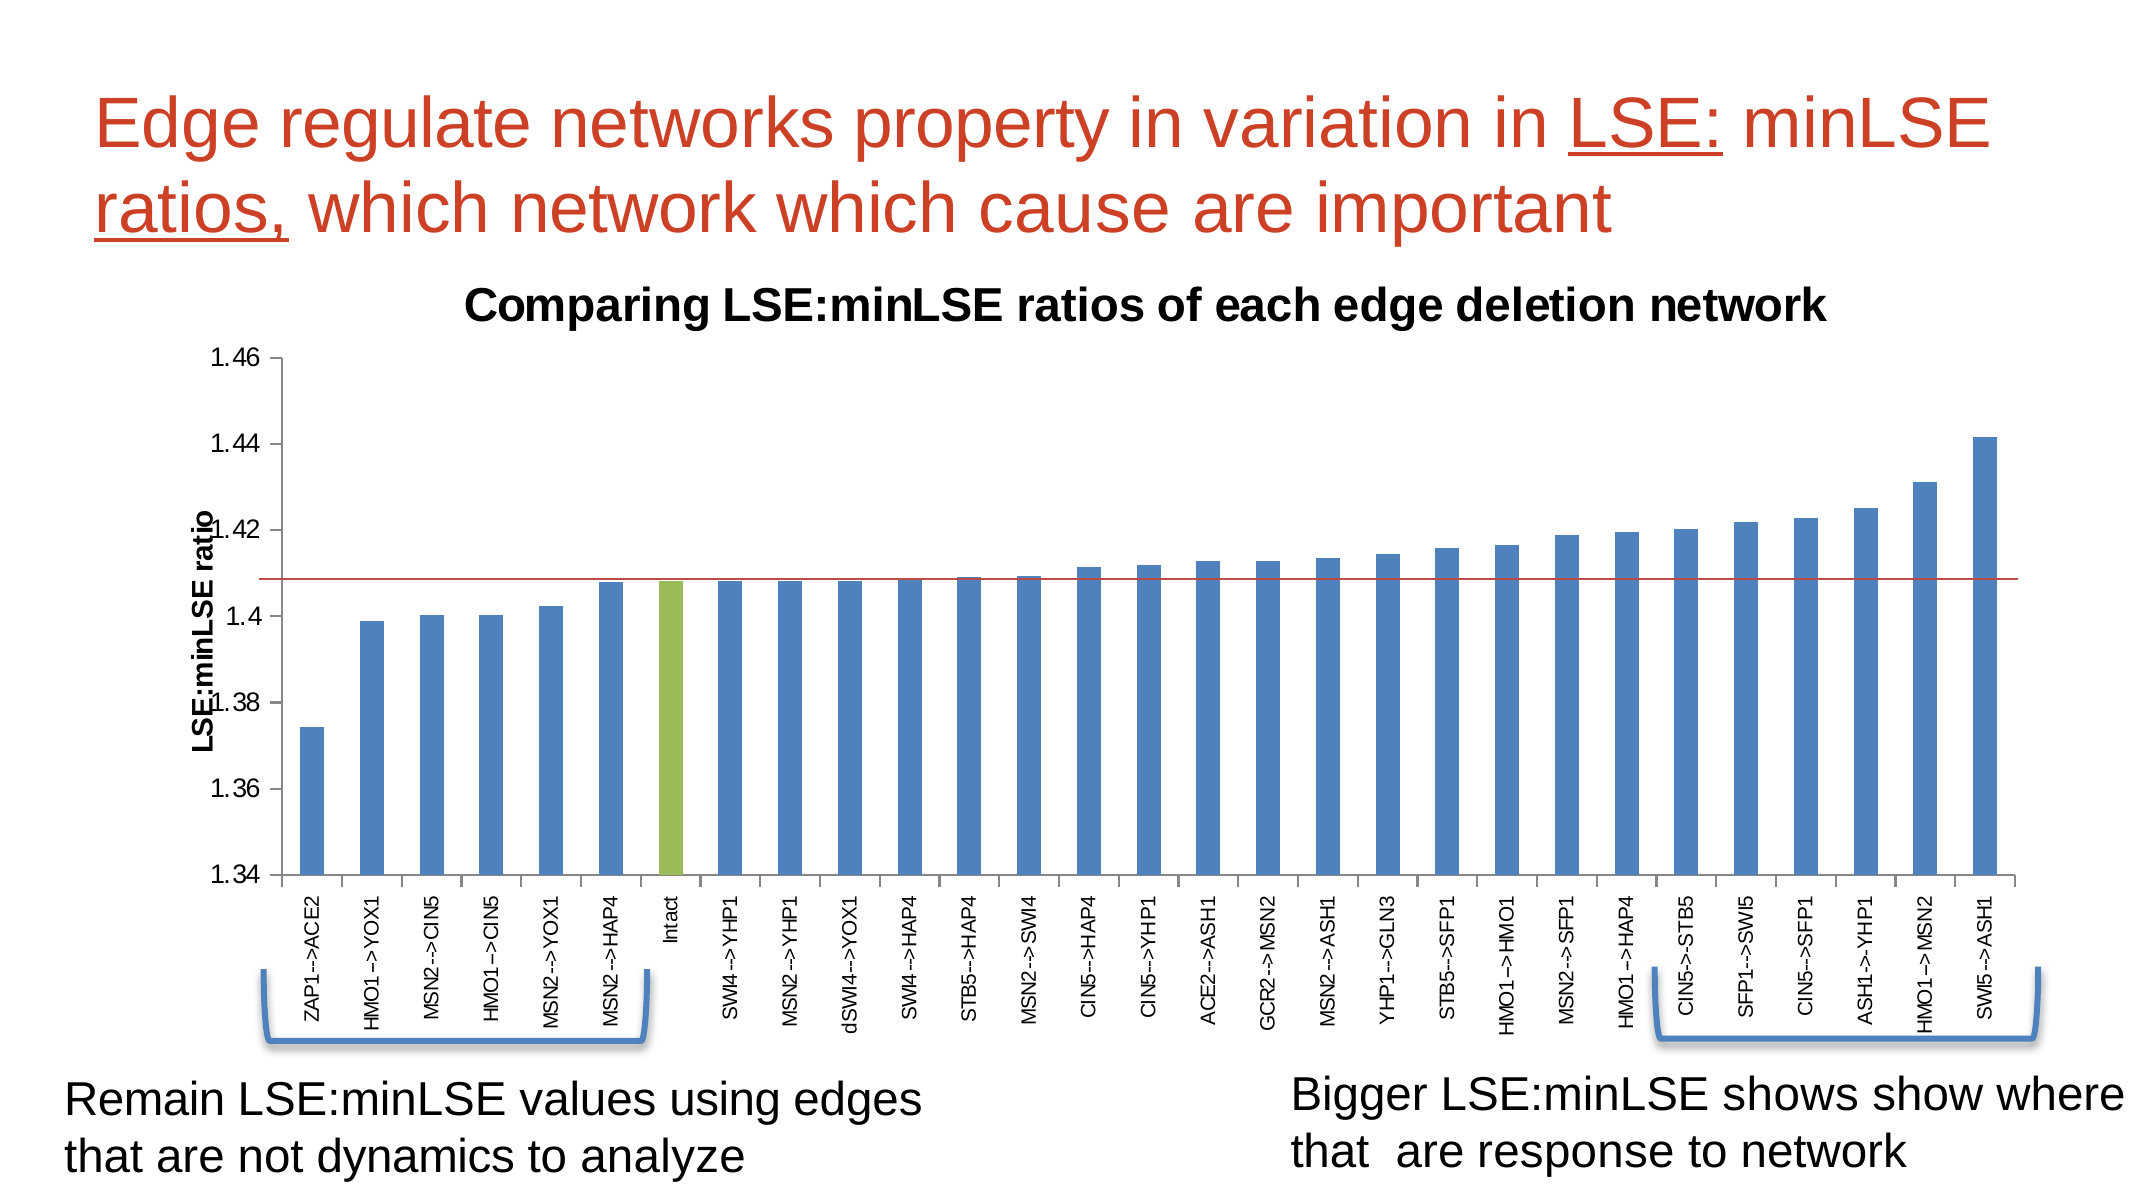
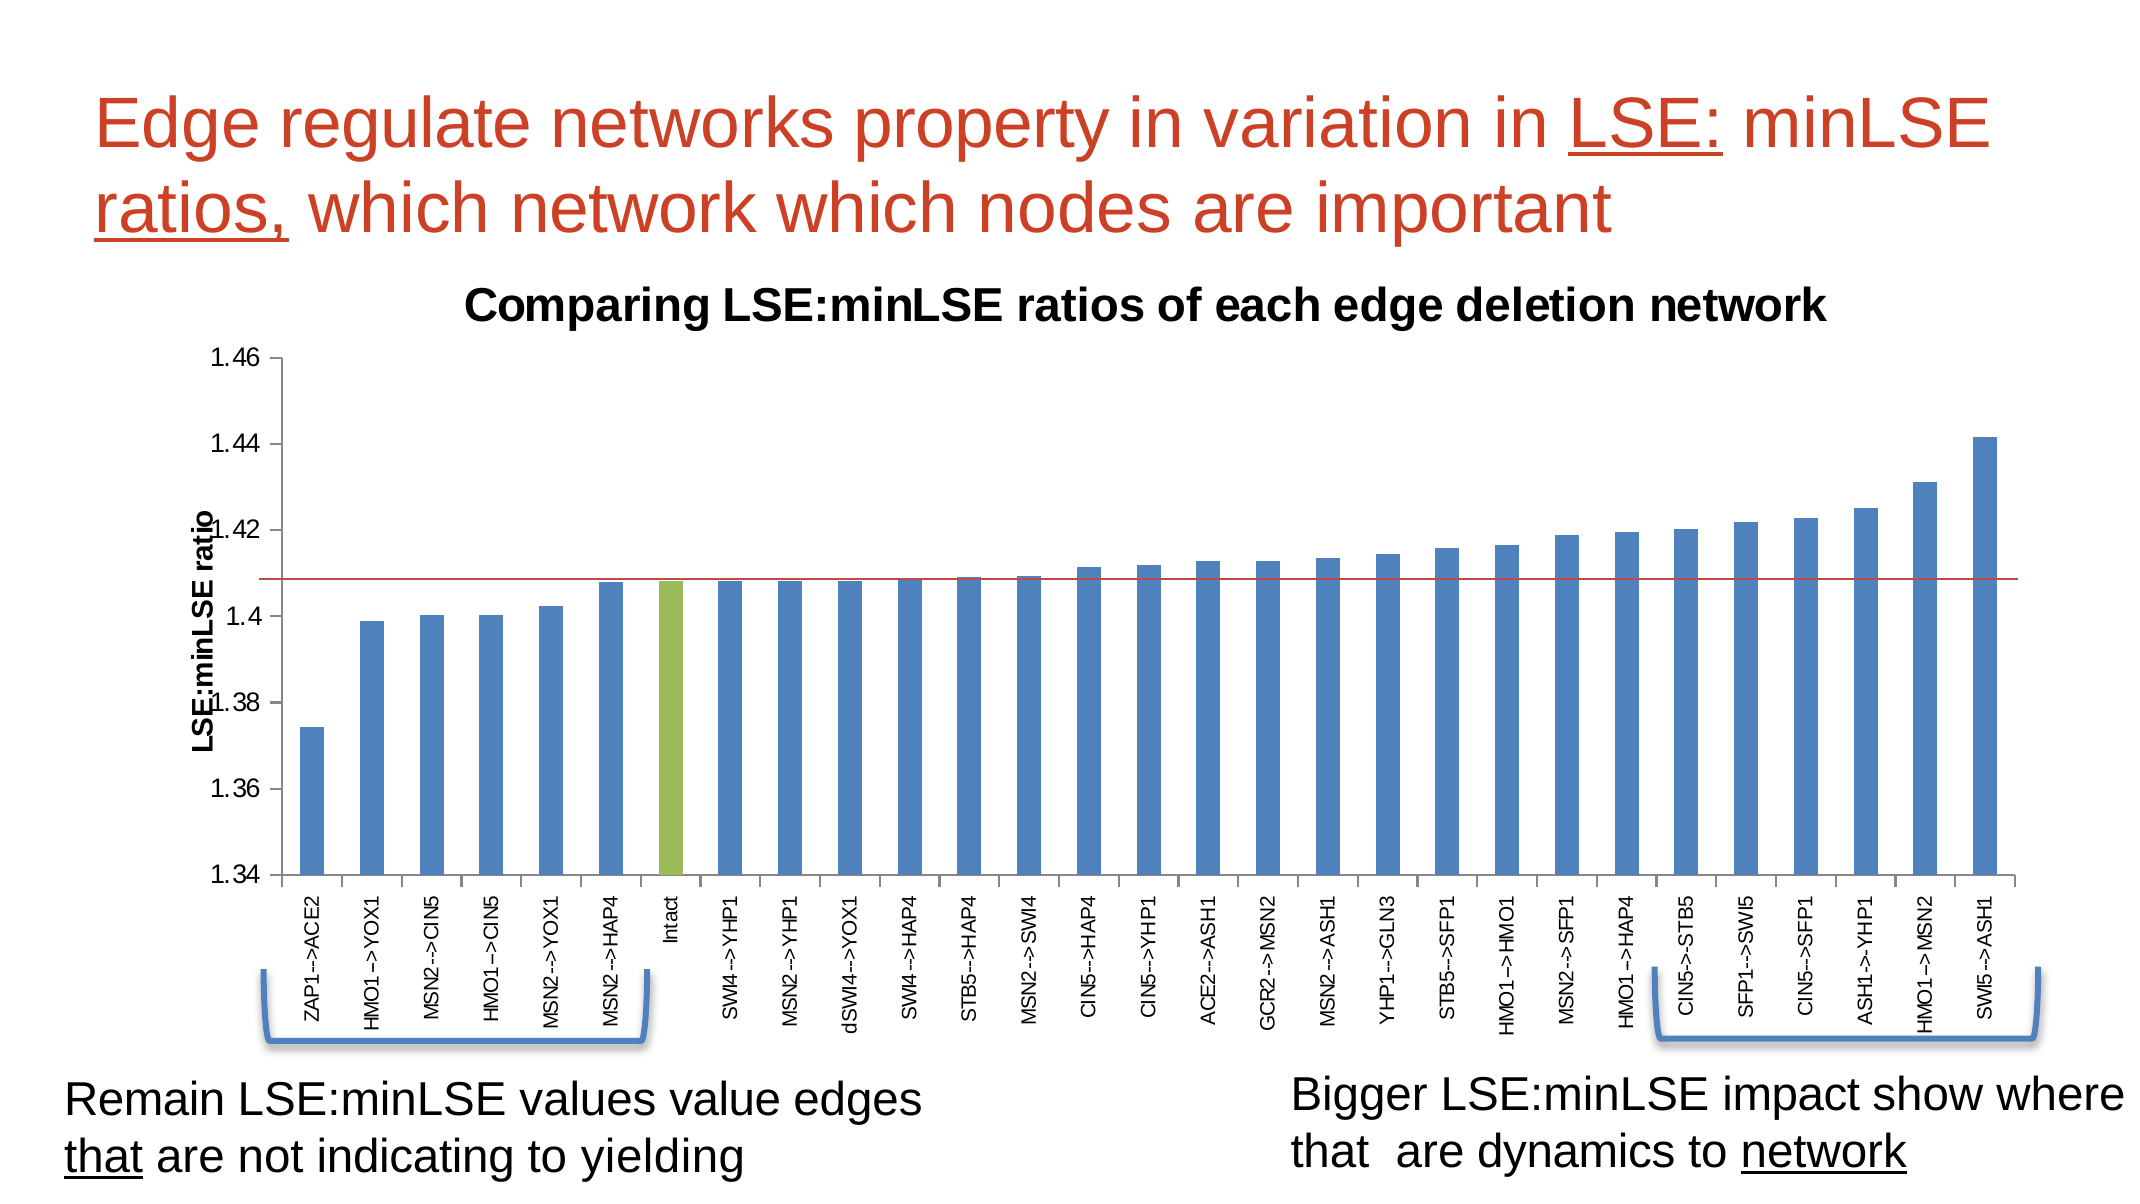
cause: cause -> nodes
shows: shows -> impact
using: using -> value
response: response -> dynamics
network at (1824, 1152) underline: none -> present
that at (104, 1157) underline: none -> present
dynamics: dynamics -> indicating
analyze: analyze -> yielding
